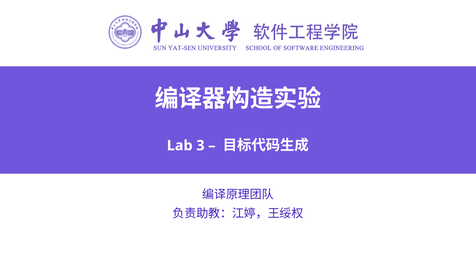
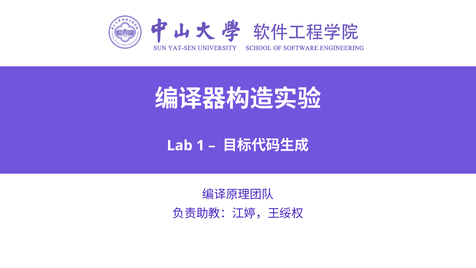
3: 3 -> 1
